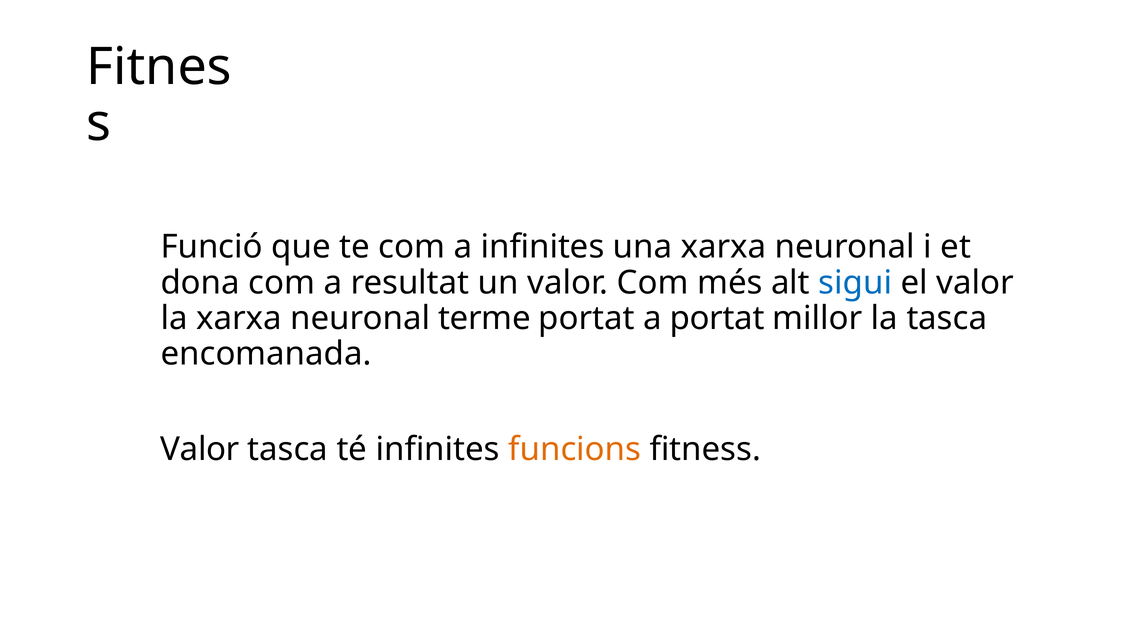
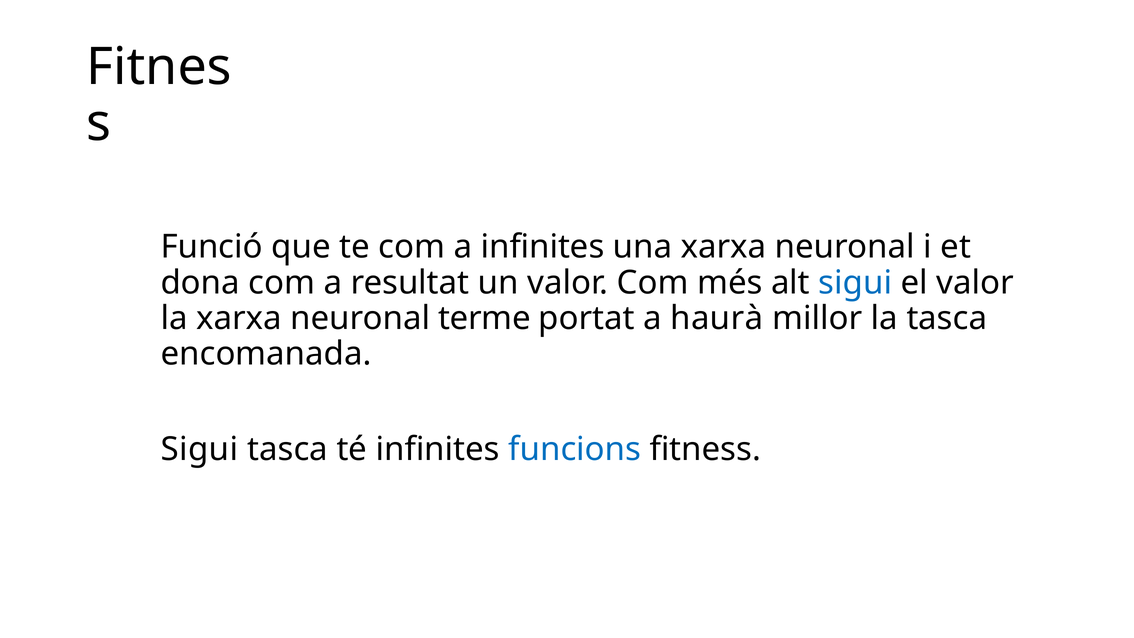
a portat: portat -> haurà
Valor at (200, 449): Valor -> Sigui
funcions colour: orange -> blue
